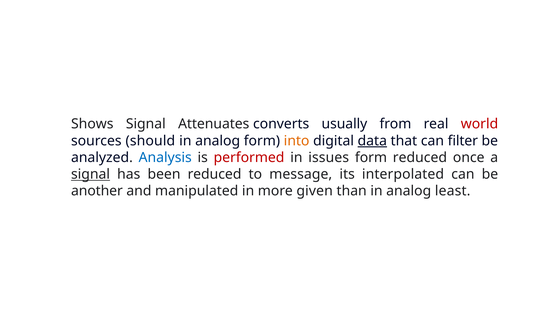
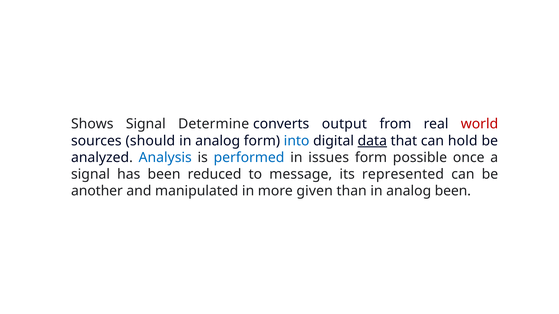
Attenuates: Attenuates -> Determine
usually: usually -> output
into colour: orange -> blue
filter: filter -> hold
performed colour: red -> blue
form reduced: reduced -> possible
signal at (91, 174) underline: present -> none
interpolated: interpolated -> represented
analog least: least -> been
